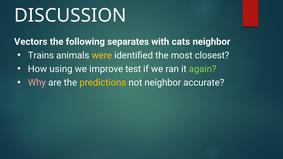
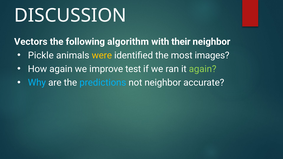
separates: separates -> algorithm
cats: cats -> their
Trains: Trains -> Pickle
closest: closest -> images
How using: using -> again
Why colour: pink -> light blue
predictions colour: yellow -> light blue
